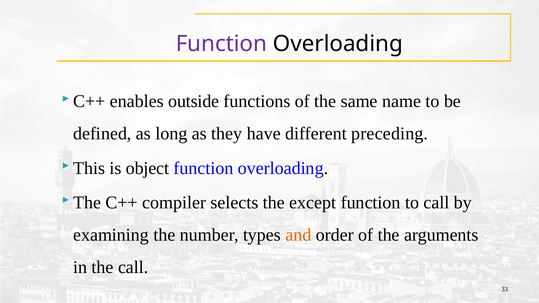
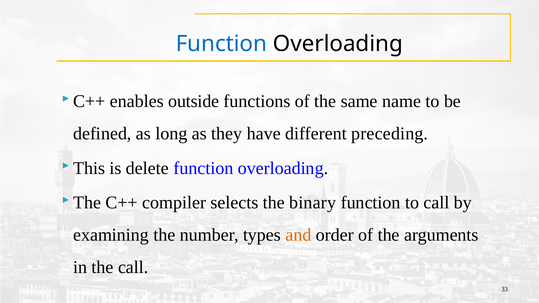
Function at (221, 44) colour: purple -> blue
object: object -> delete
except: except -> binary
